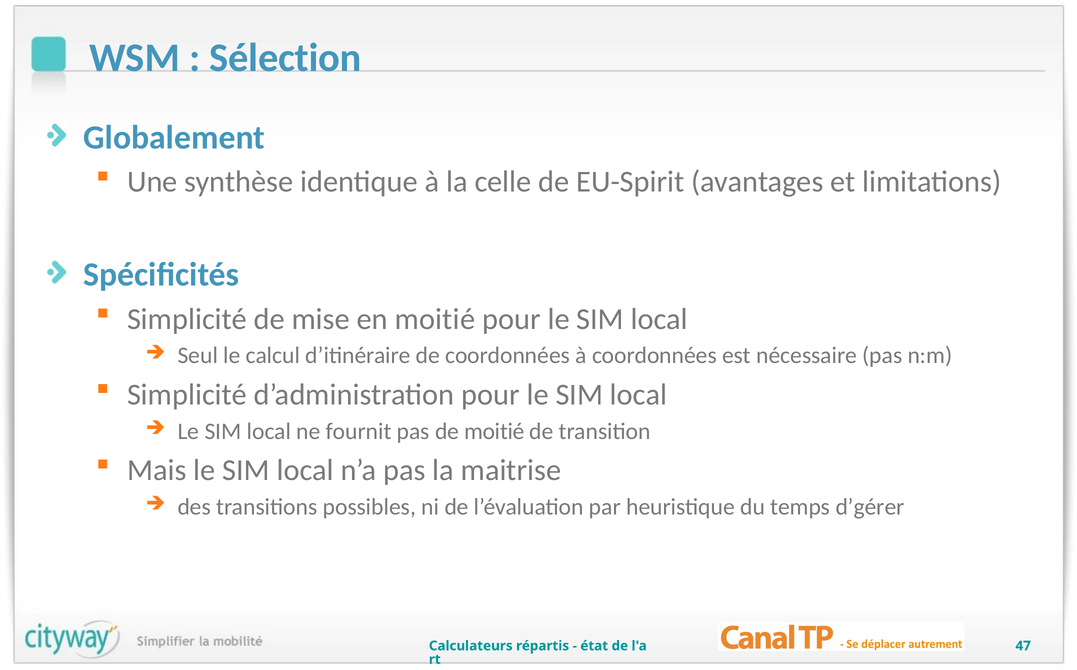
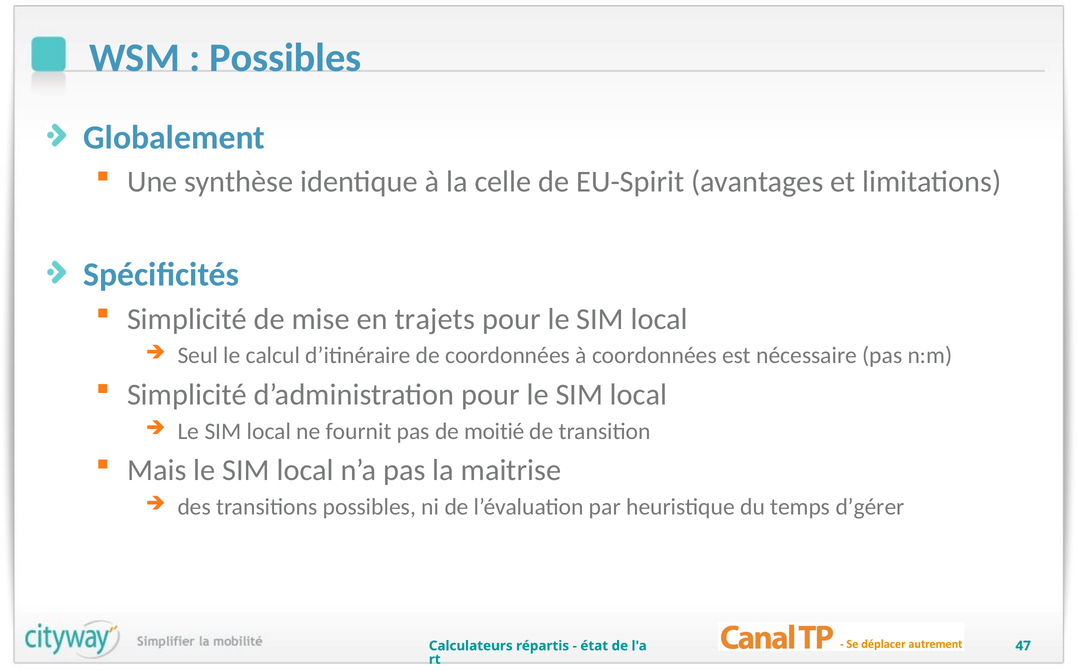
Sélection at (285, 58): Sélection -> Possibles
en moitié: moitié -> trajets
